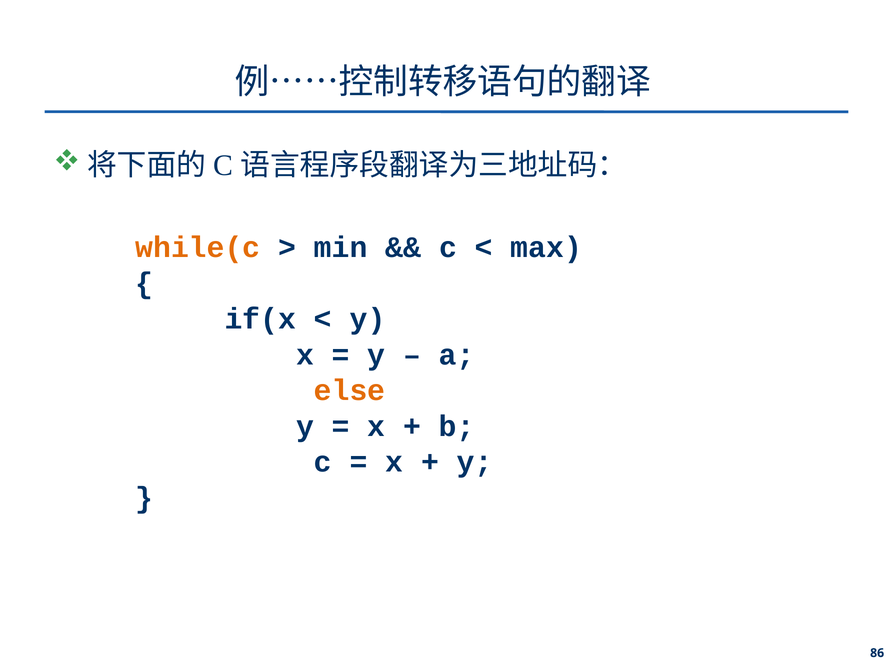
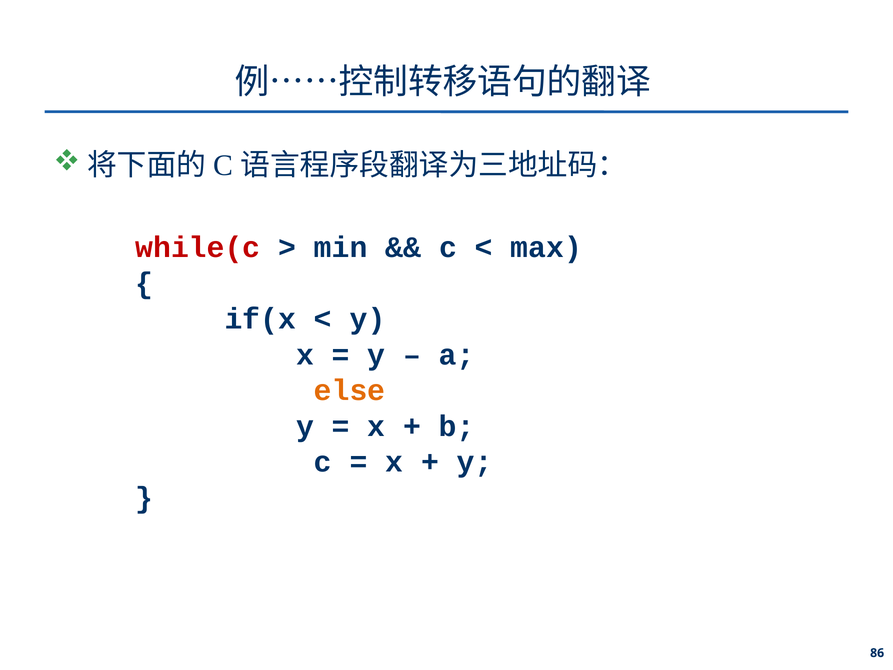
while(c colour: orange -> red
